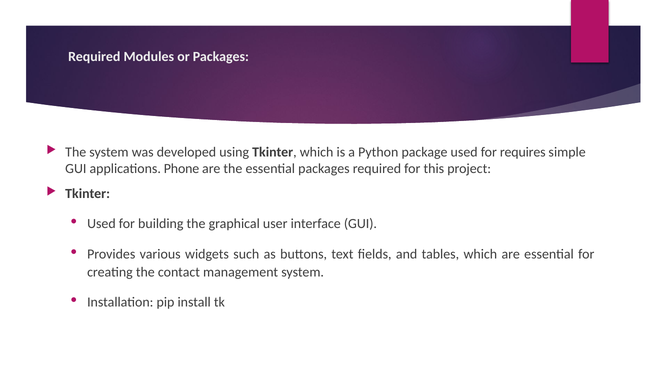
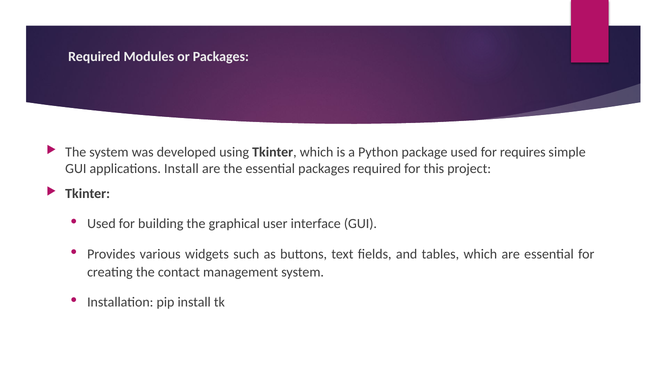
applications Phone: Phone -> Install
